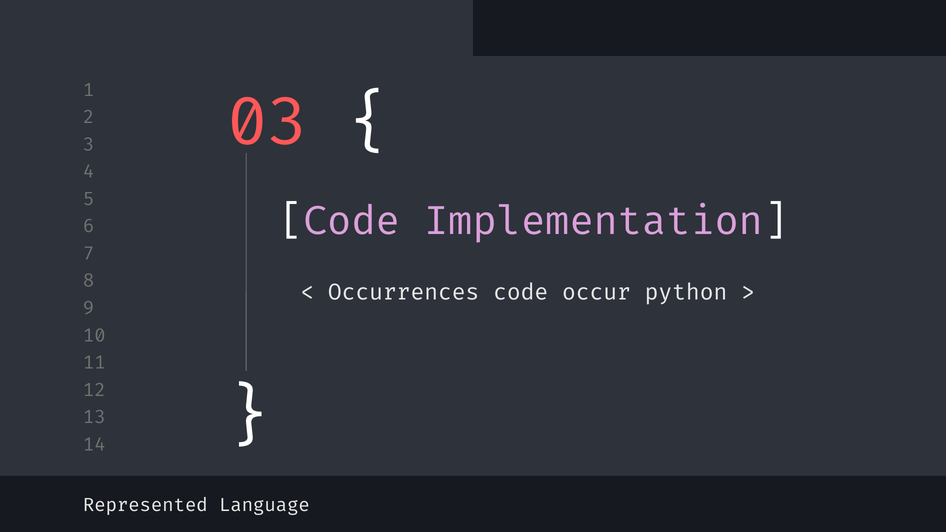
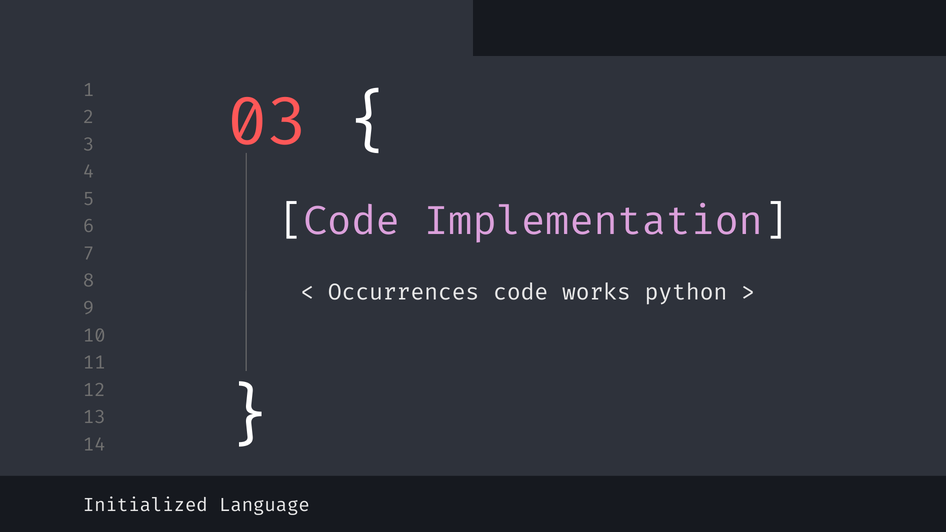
occur: occur -> works
Represented: Represented -> Initialized
